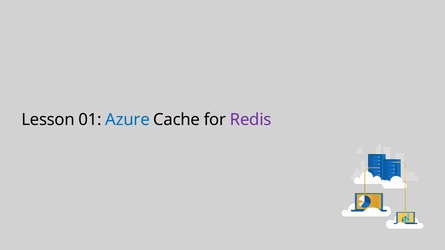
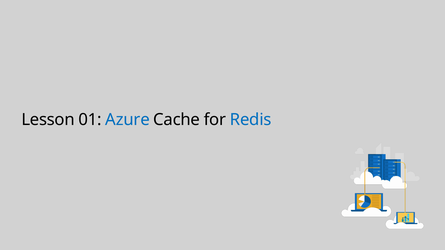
Redis colour: purple -> blue
